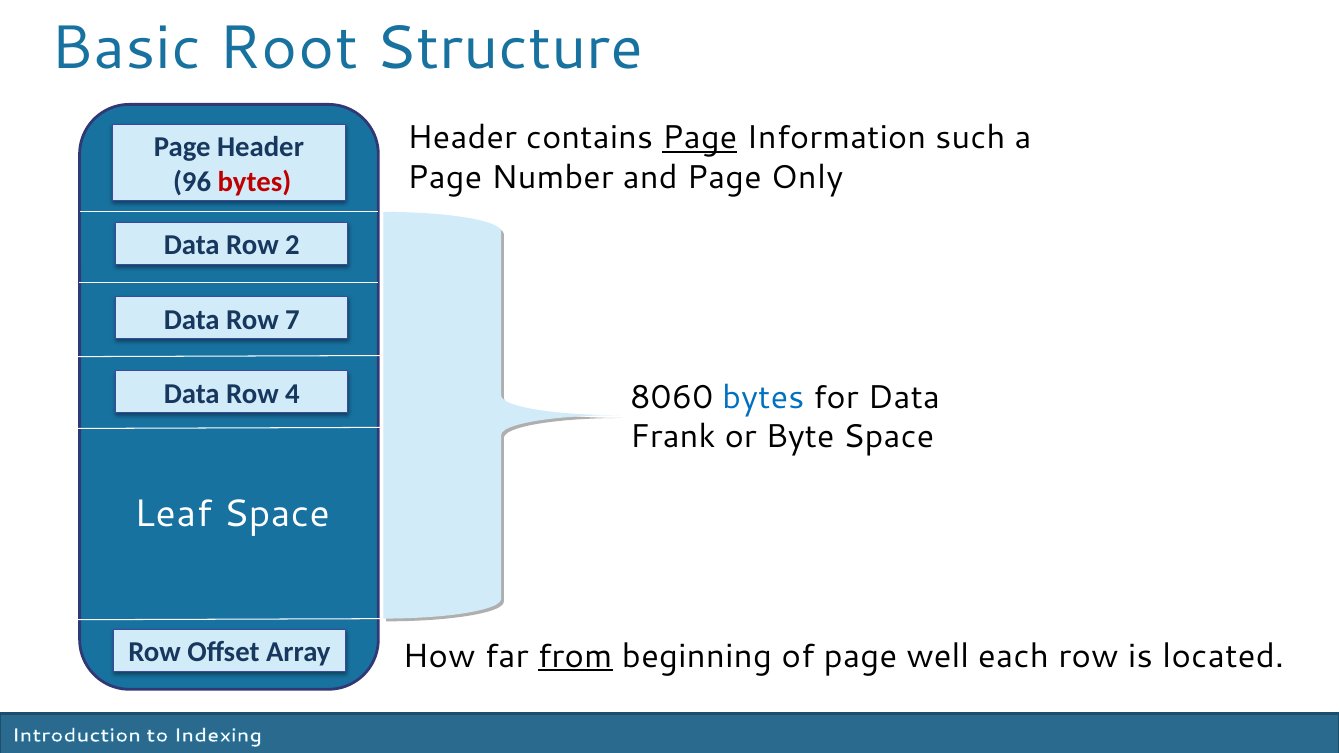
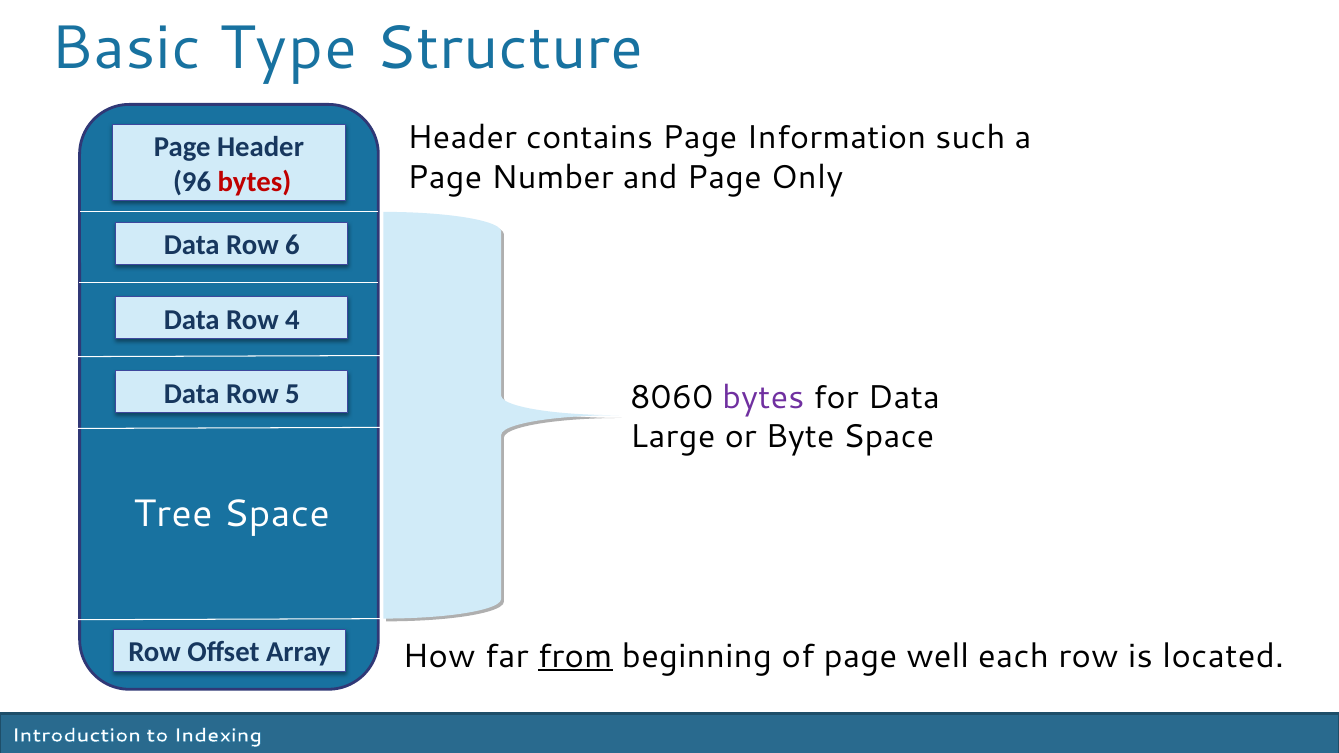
Root: Root -> Type
Page at (700, 138) underline: present -> none
2: 2 -> 6
7: 7 -> 4
4: 4 -> 5
bytes at (763, 398) colour: blue -> purple
Frank: Frank -> Large
Leaf: Leaf -> Tree
